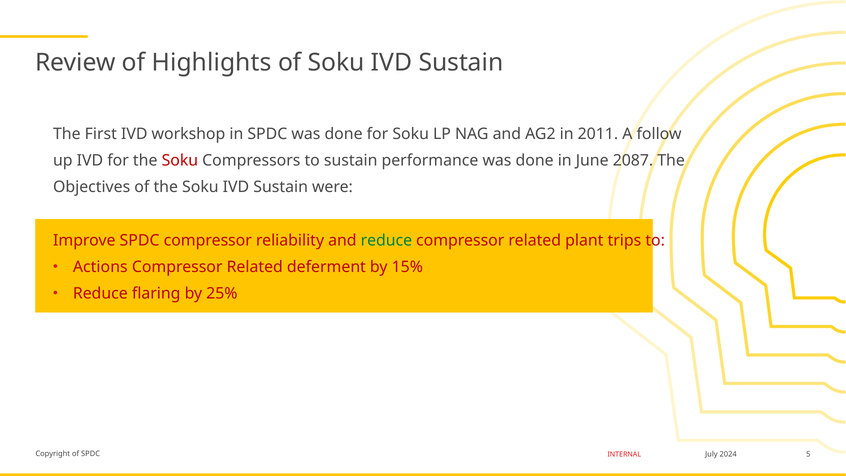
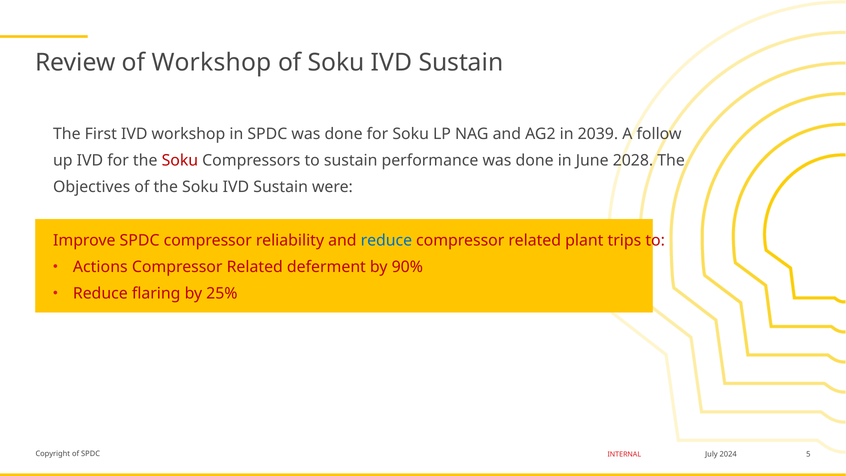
of Highlights: Highlights -> Workshop
2011: 2011 -> 2039
2087: 2087 -> 2028
reduce at (386, 240) colour: green -> blue
15%: 15% -> 90%
